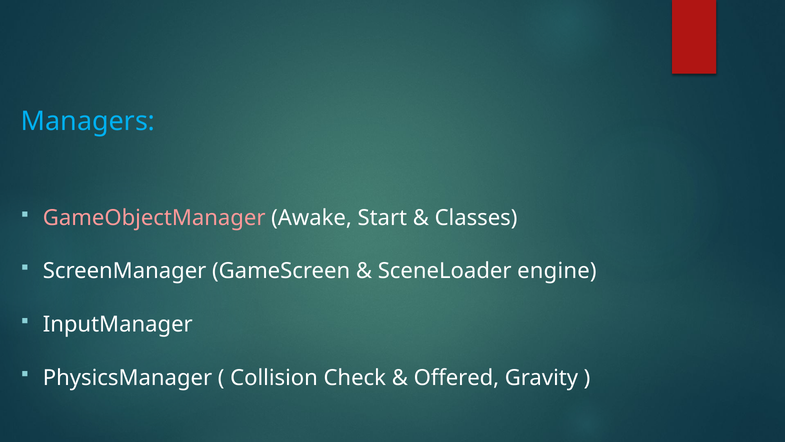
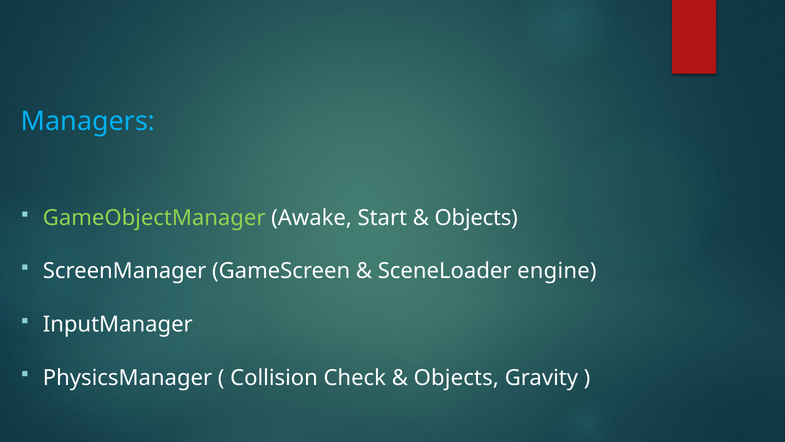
GameObjectManager colour: pink -> light green
Classes at (476, 218): Classes -> Objects
Offered at (456, 377): Offered -> Objects
